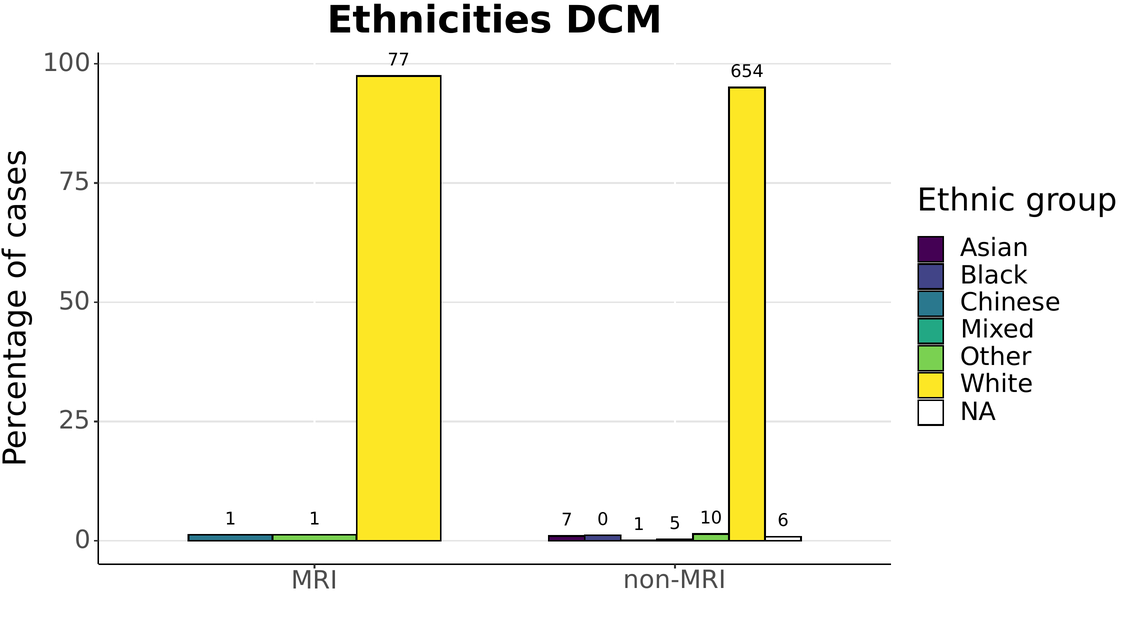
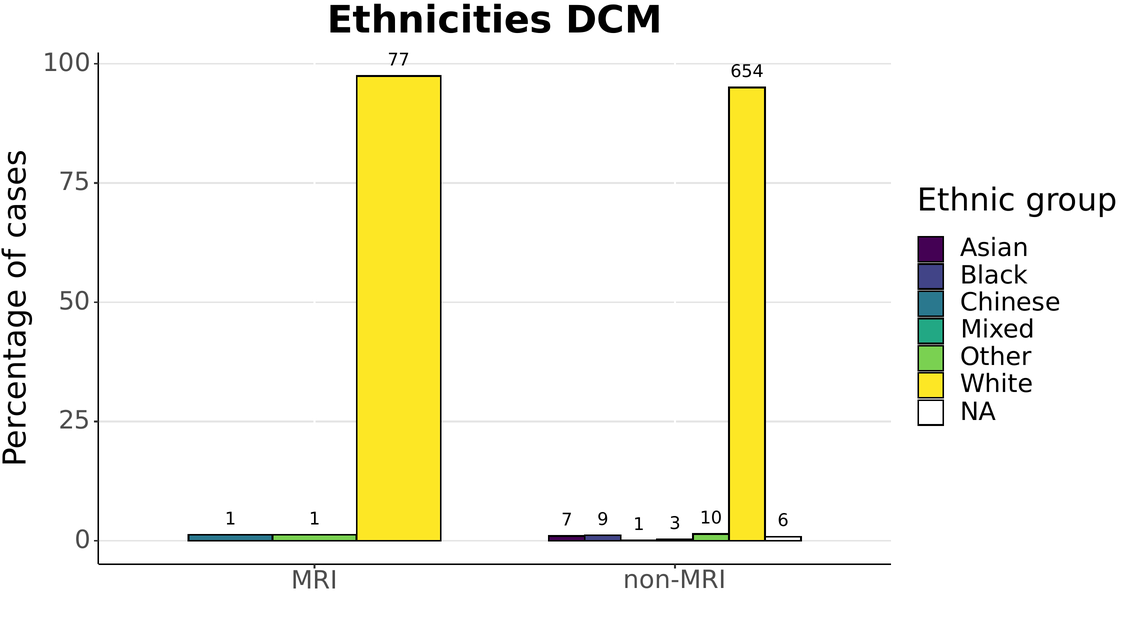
7 0: 0 -> 9
5: 5 -> 3
